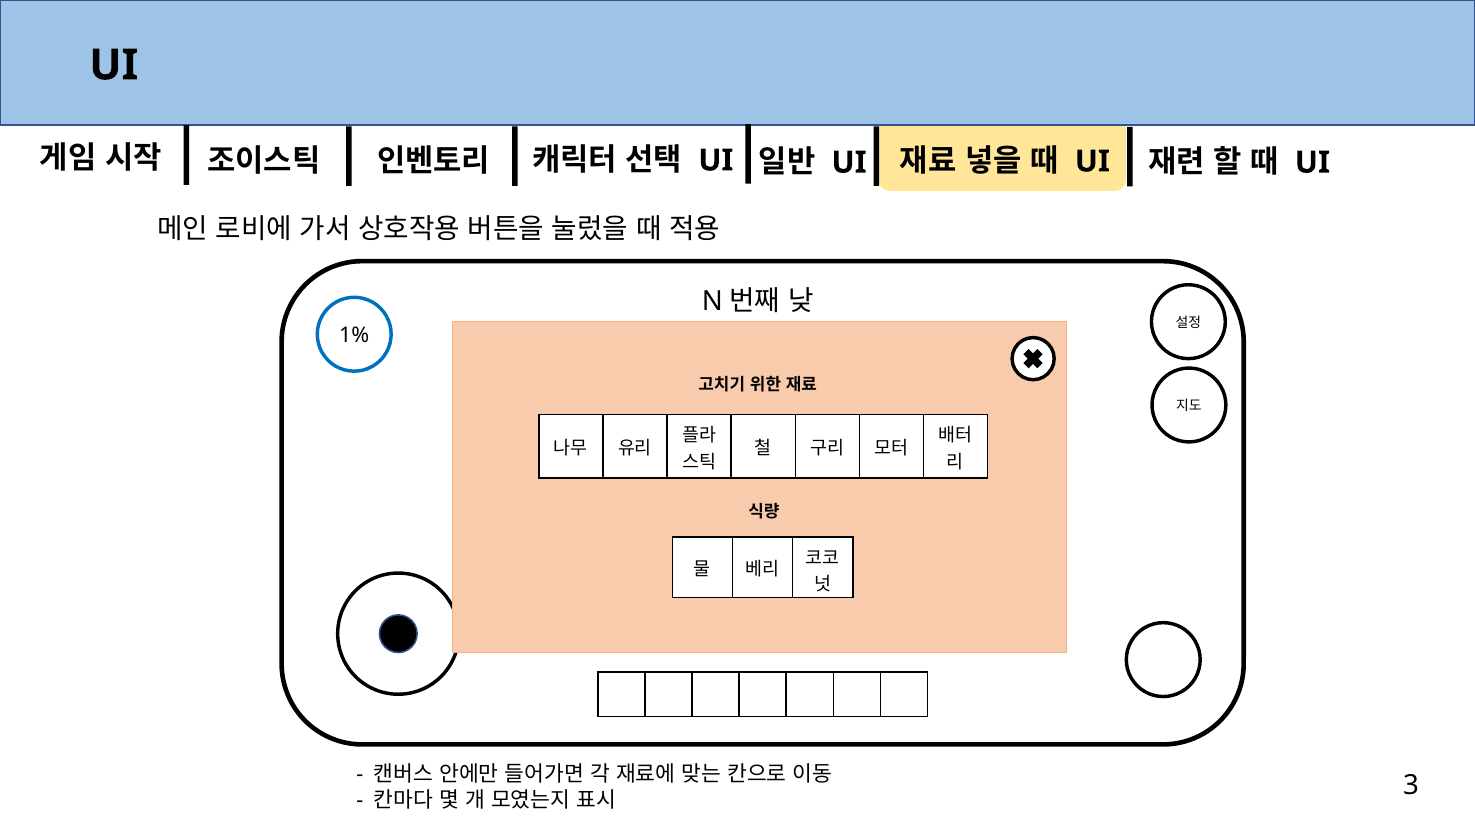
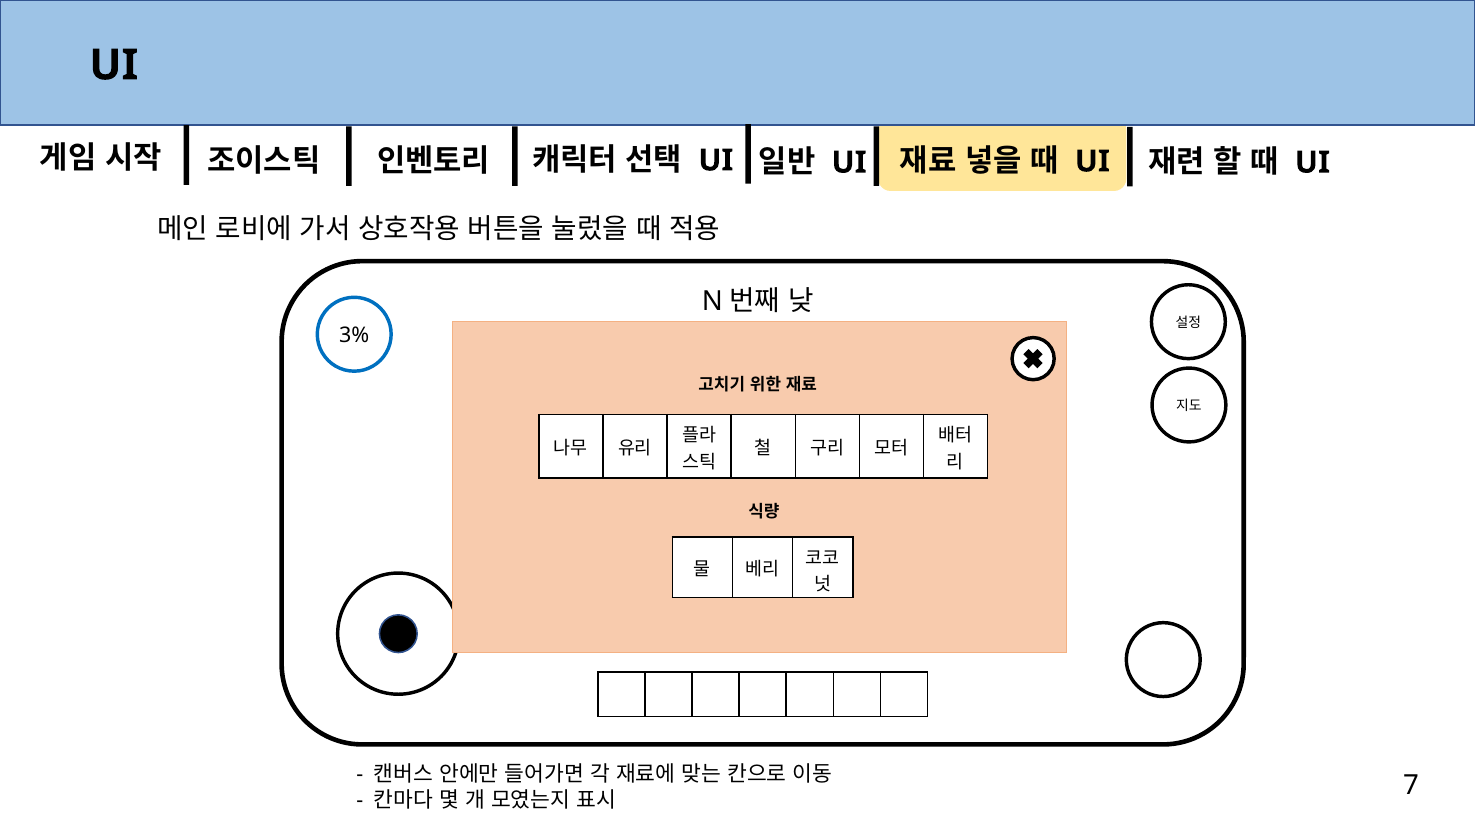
1%: 1% -> 3%
3: 3 -> 7
